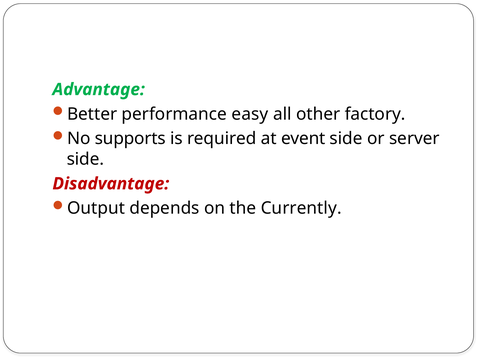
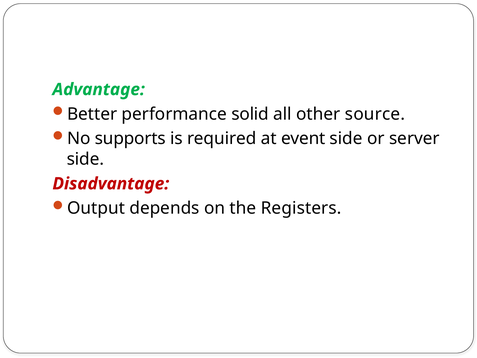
easy: easy -> solid
factory: factory -> source
Currently: Currently -> Registers
